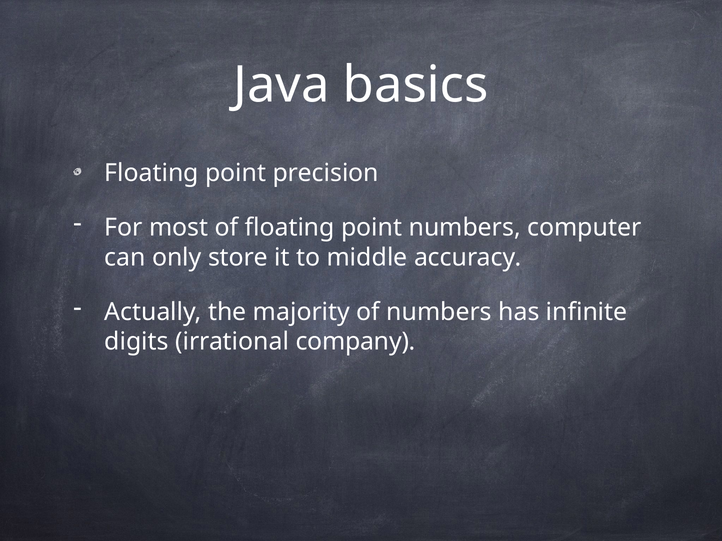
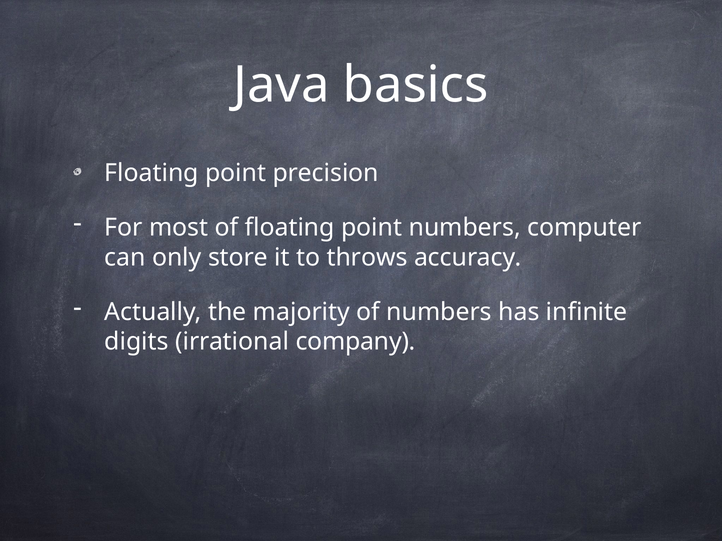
middle: middle -> throws
